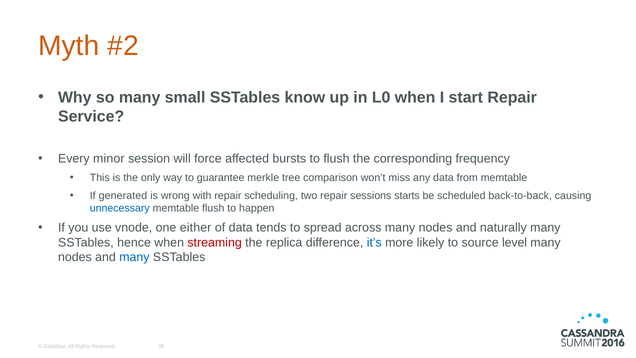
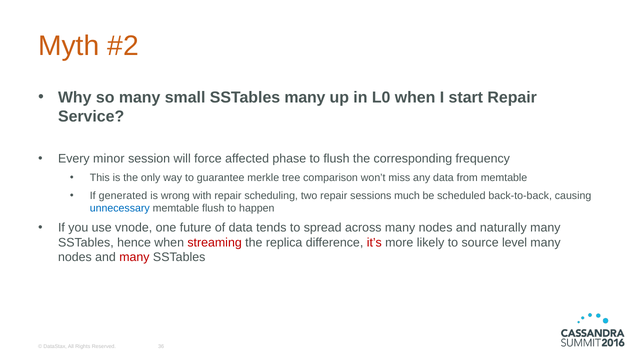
SSTables know: know -> many
bursts: bursts -> phase
starts: starts -> much
either: either -> future
it’s colour: blue -> red
many at (134, 257) colour: blue -> red
